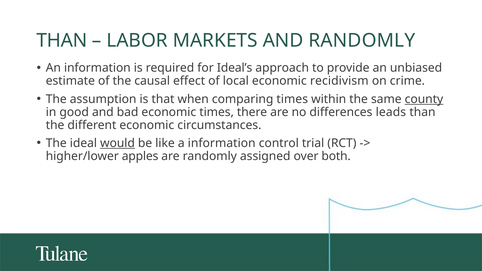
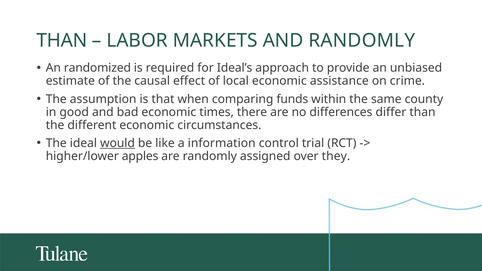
An information: information -> randomized
recidivism: recidivism -> assistance
comparing times: times -> funds
county underline: present -> none
leads: leads -> differ
both: both -> they
